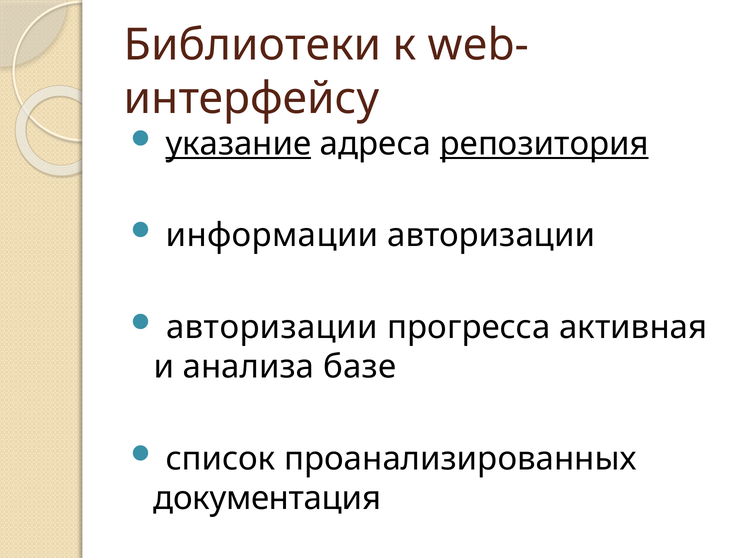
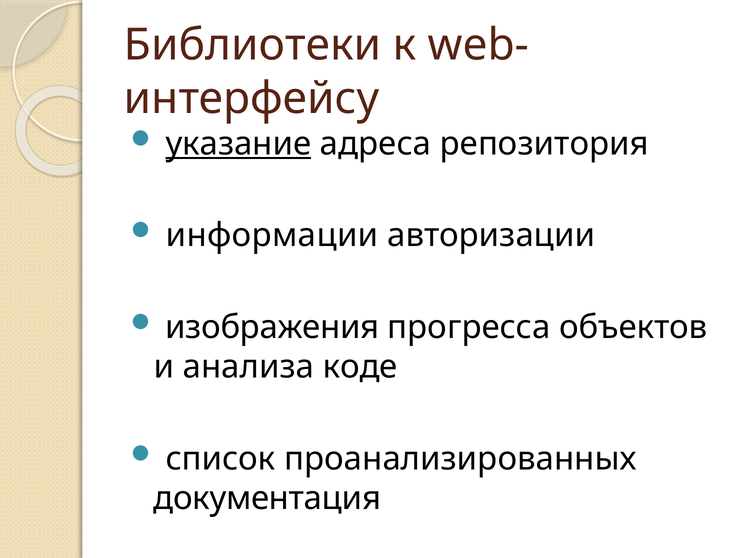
репозитория underline: present -> none
авторизации at (272, 327): авторизации -> изображения
активная: активная -> объектов
базе: базе -> коде
